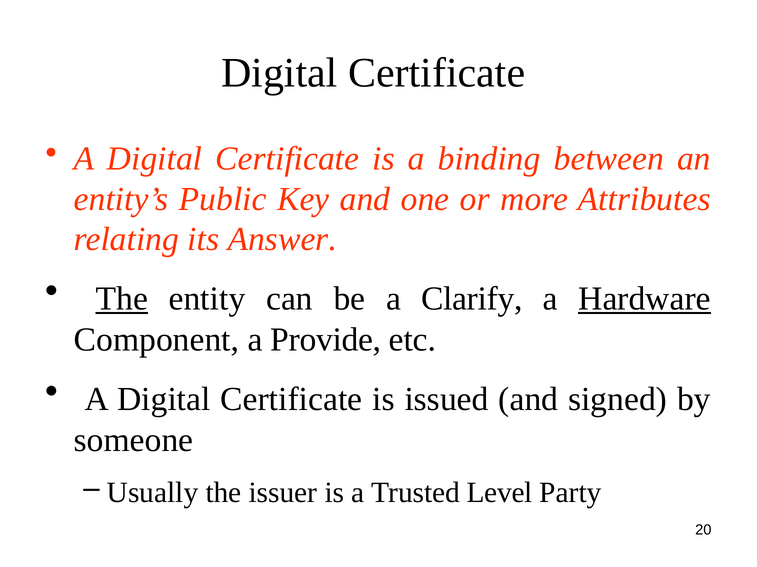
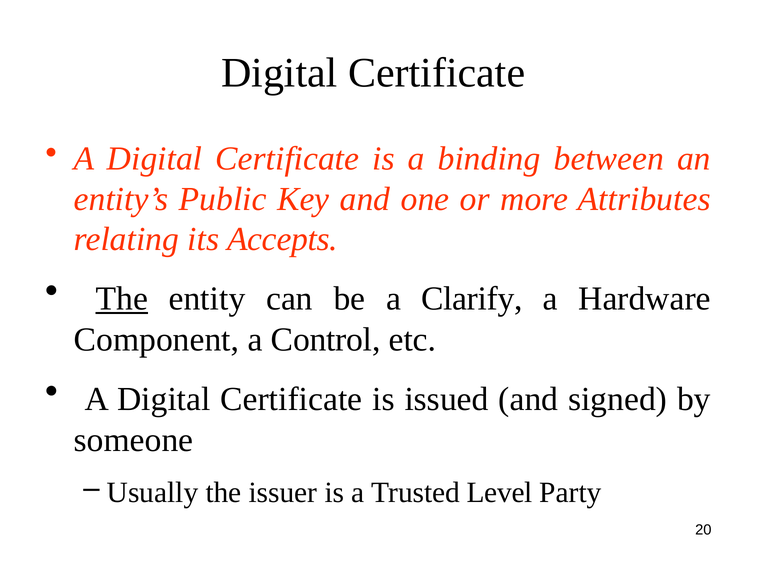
Answer: Answer -> Accepts
Hardware underline: present -> none
Provide: Provide -> Control
